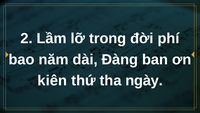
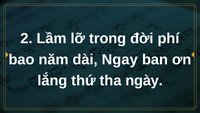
Đàng: Đàng -> Ngay
kiên: kiên -> lắng
